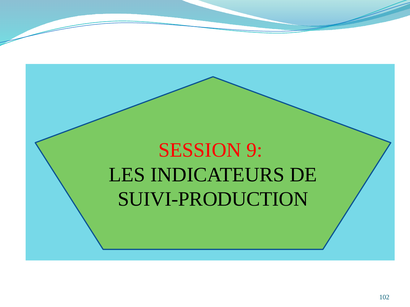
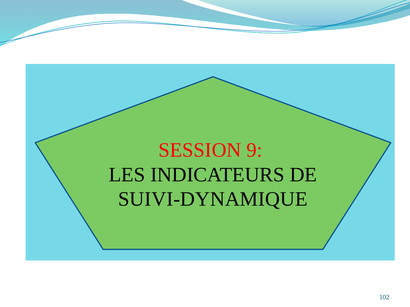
SUIVI-PRODUCTION: SUIVI-PRODUCTION -> SUIVI-DYNAMIQUE
